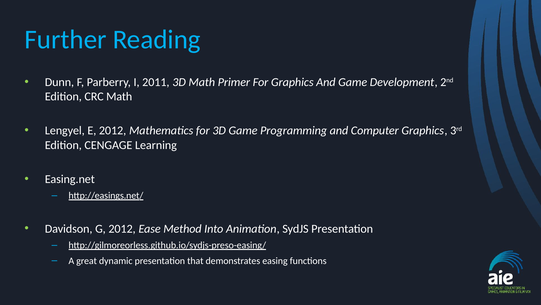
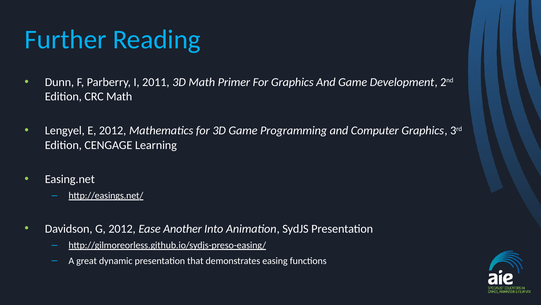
Method: Method -> Another
